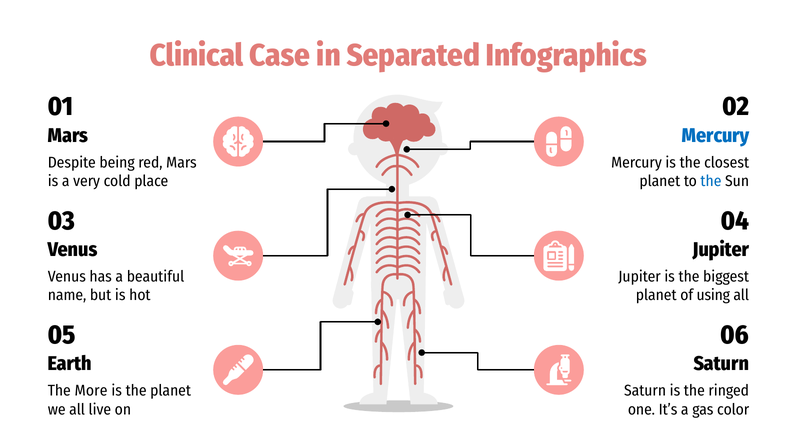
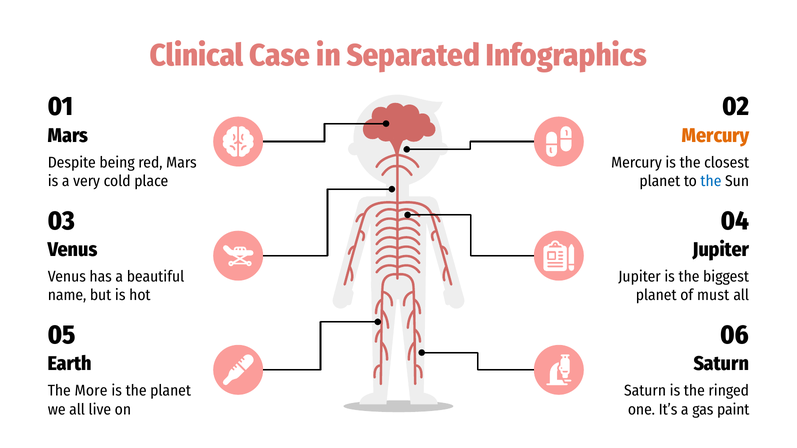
Mercury at (716, 136) colour: blue -> orange
using: using -> must
color: color -> paint
